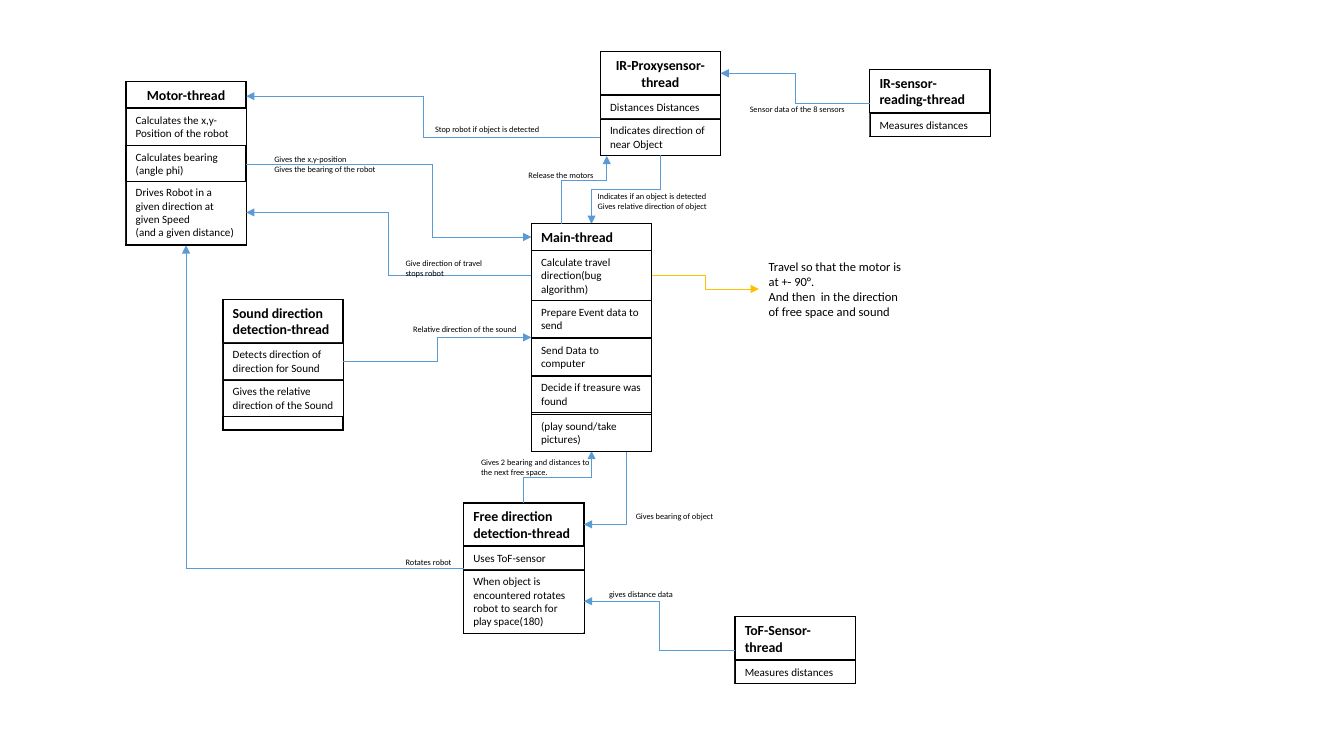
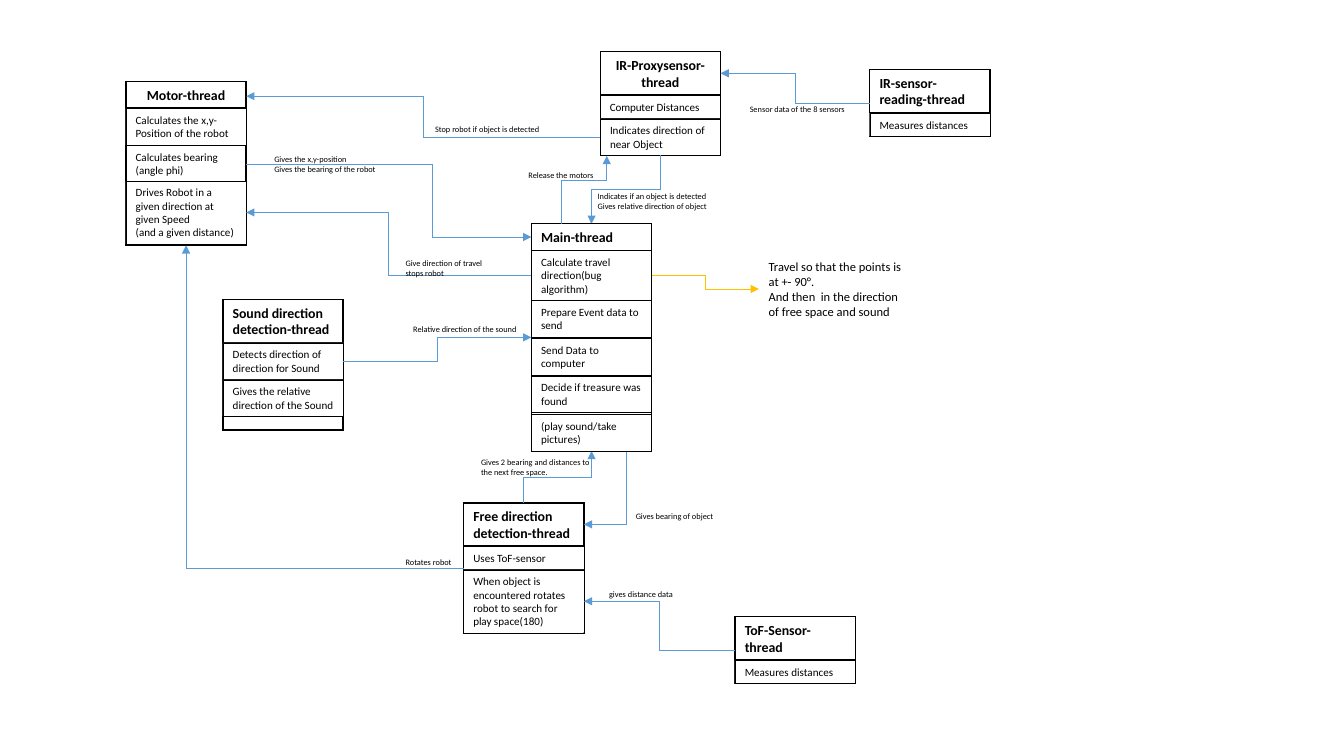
Distances at (632, 108): Distances -> Computer
motor: motor -> points
